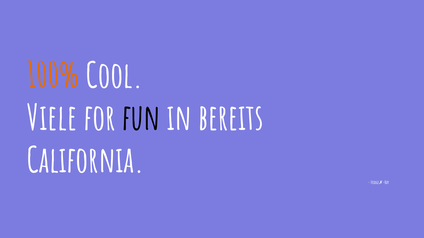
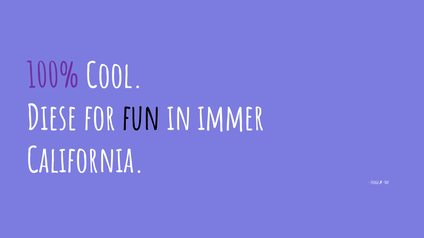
100% colour: orange -> purple
Viele: Viele -> Diese
bereits: bereits -> immer
